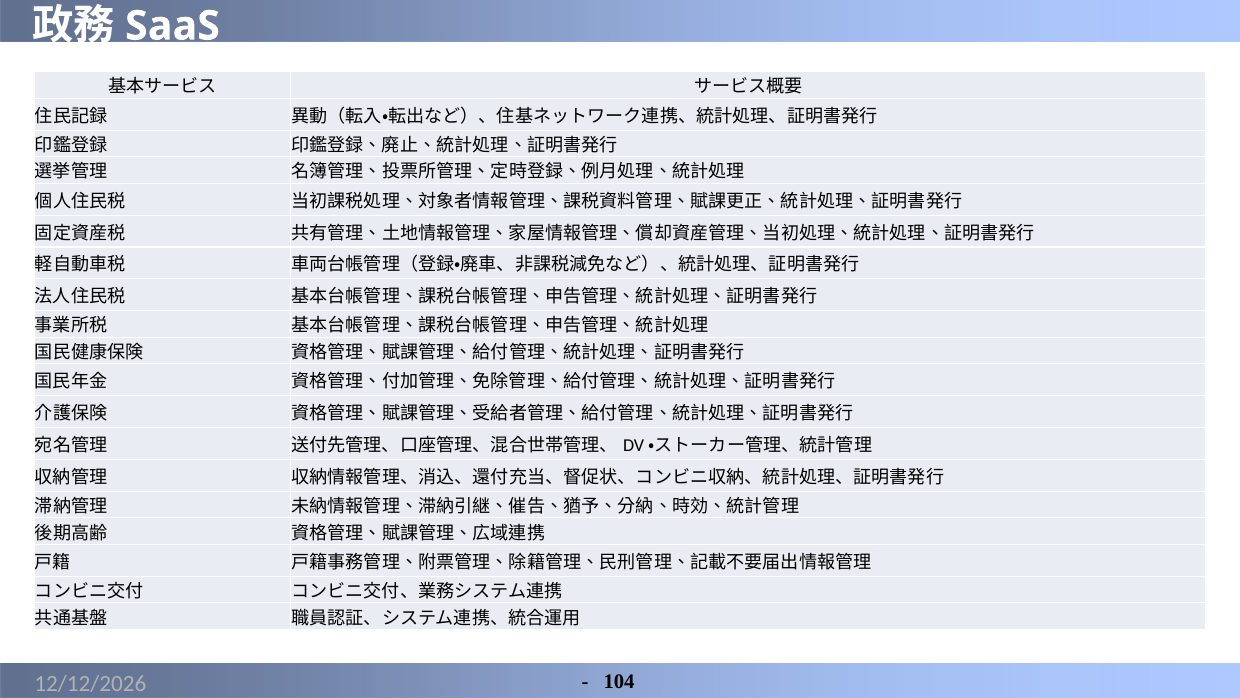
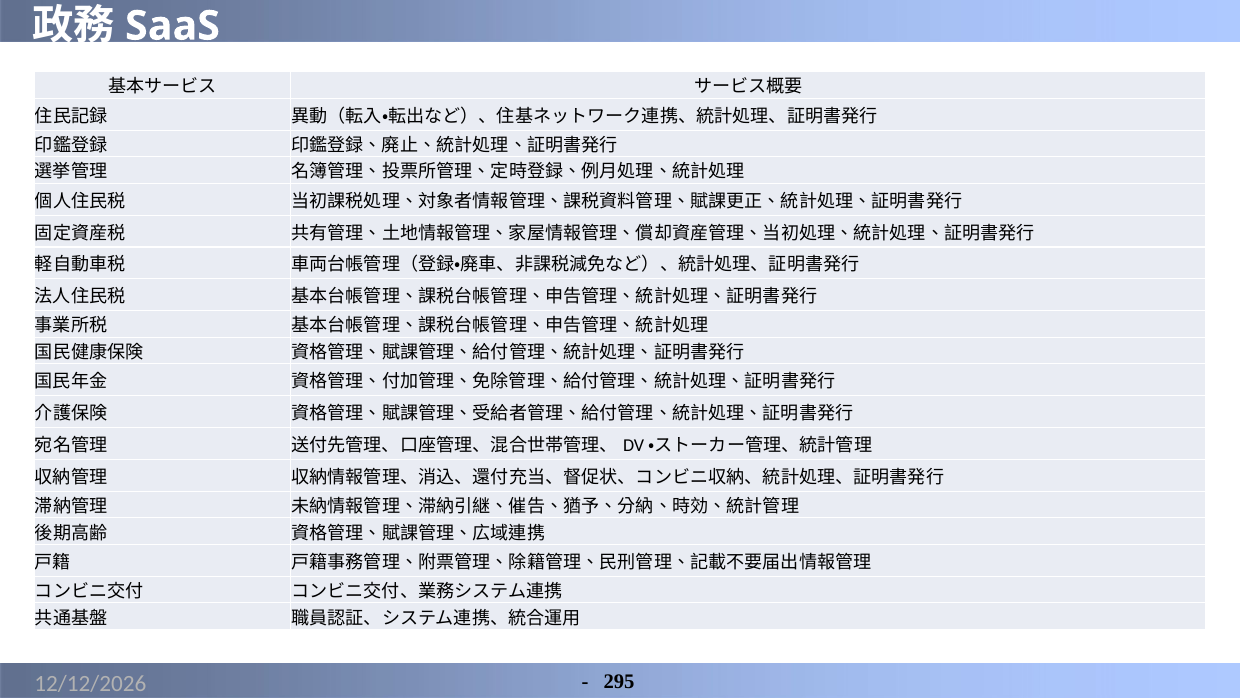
104: 104 -> 295
